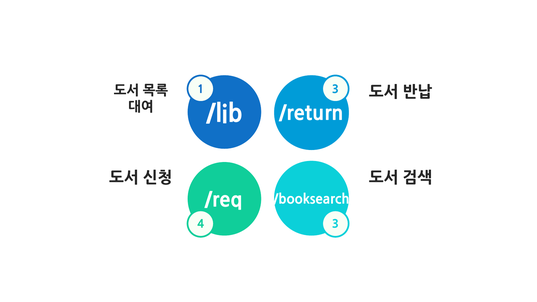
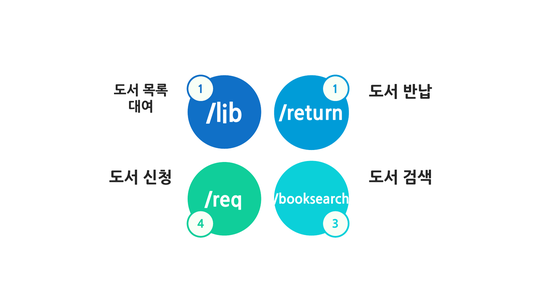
1 3: 3 -> 1
